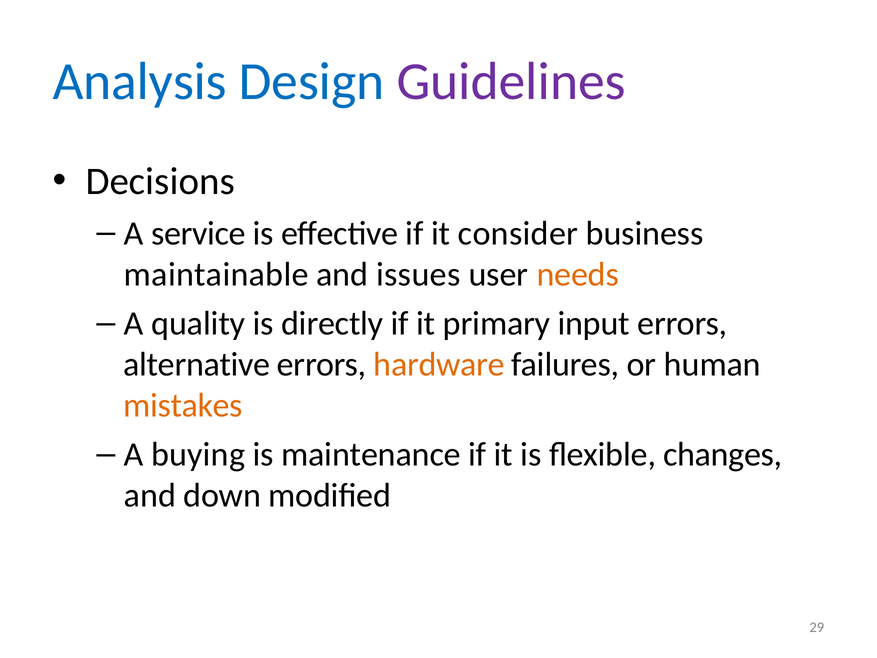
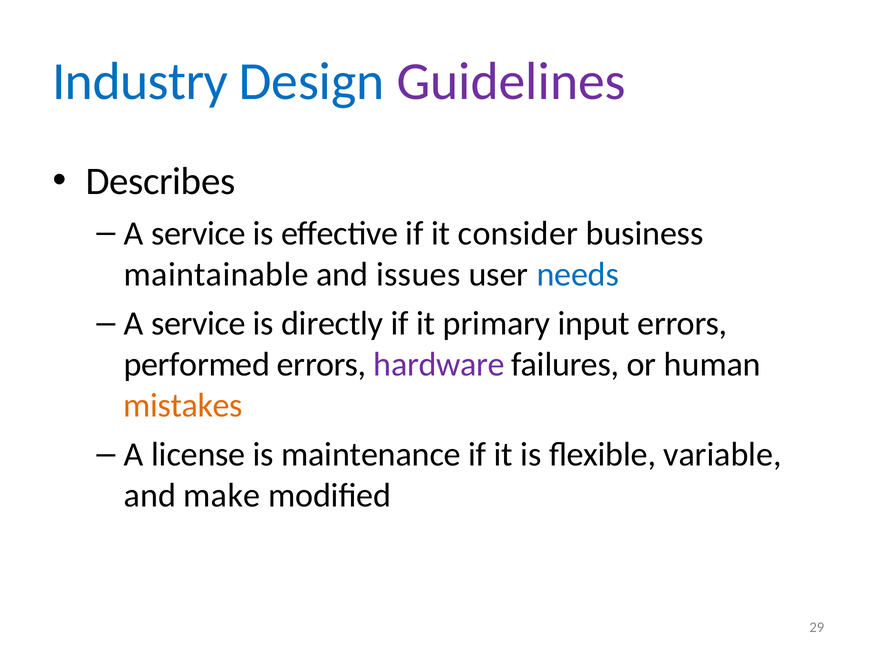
Analysis: Analysis -> Industry
Decisions: Decisions -> Describes
needs colour: orange -> blue
quality at (198, 324): quality -> service
alternative: alternative -> performed
hardware colour: orange -> purple
buying: buying -> license
changes: changes -> variable
down: down -> make
